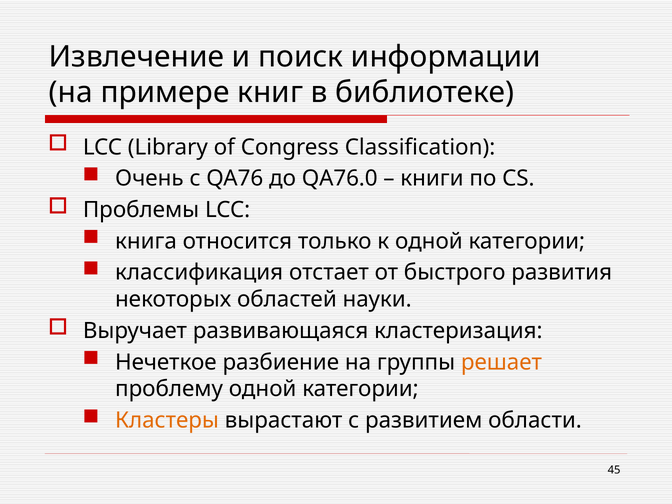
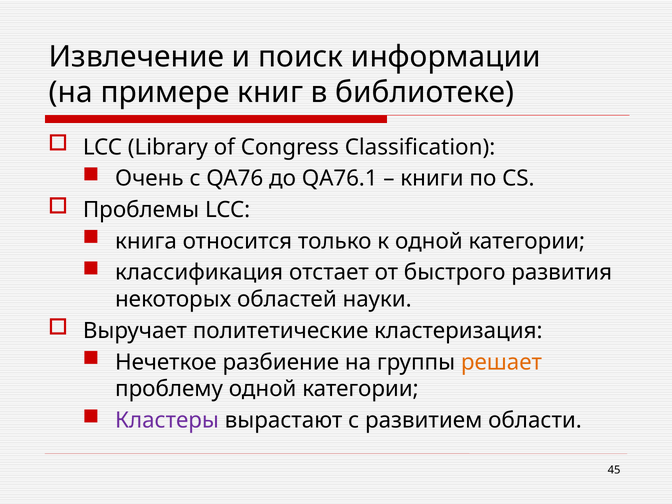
QA76.0: QA76.0 -> QA76.1
развивающаяся: развивающаяся -> политетические
Кластеры colour: orange -> purple
